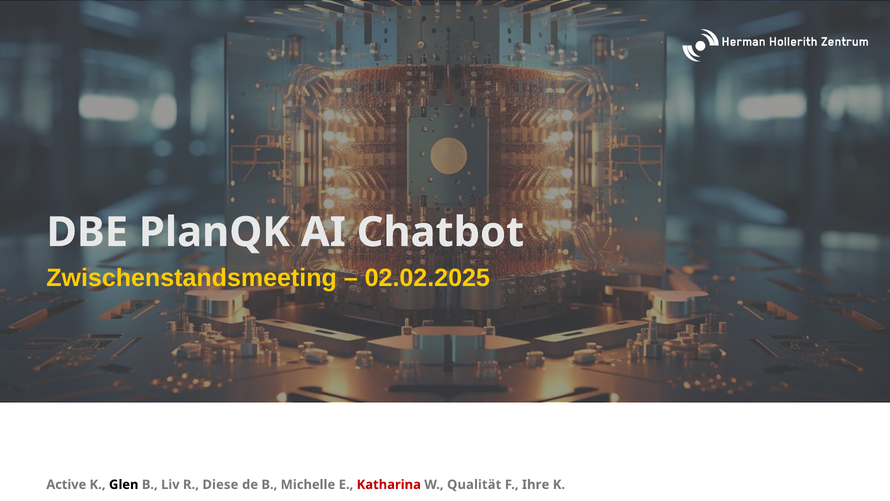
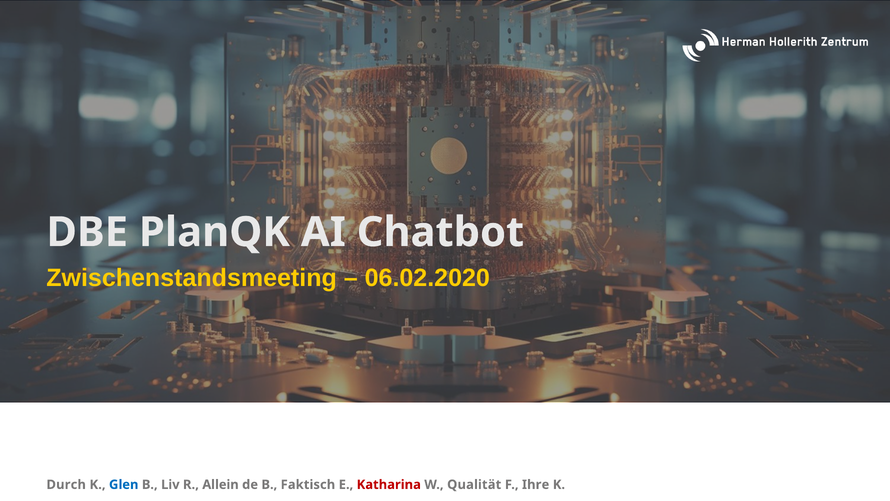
02.02.2025: 02.02.2025 -> 06.02.2020
Active: Active -> Durch
Glen colour: black -> blue
Diese: Diese -> Allein
Michelle: Michelle -> Faktisch
